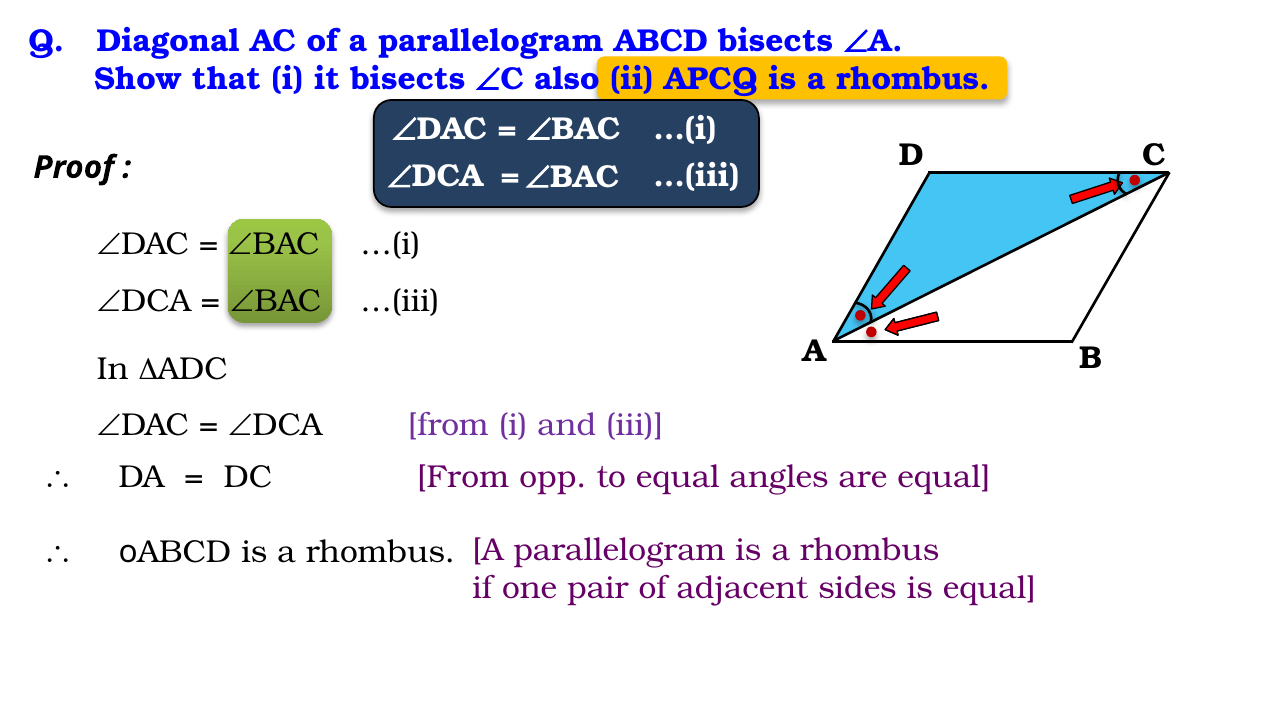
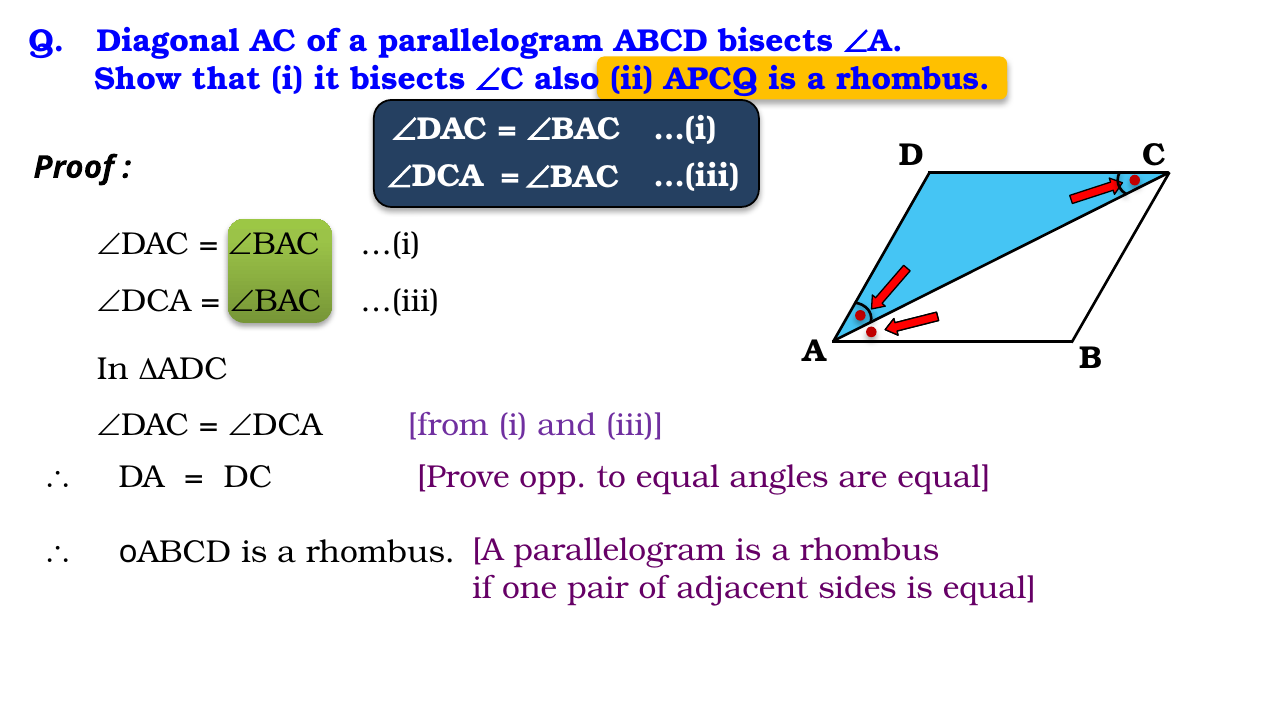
From at (463, 477): From -> Prove
